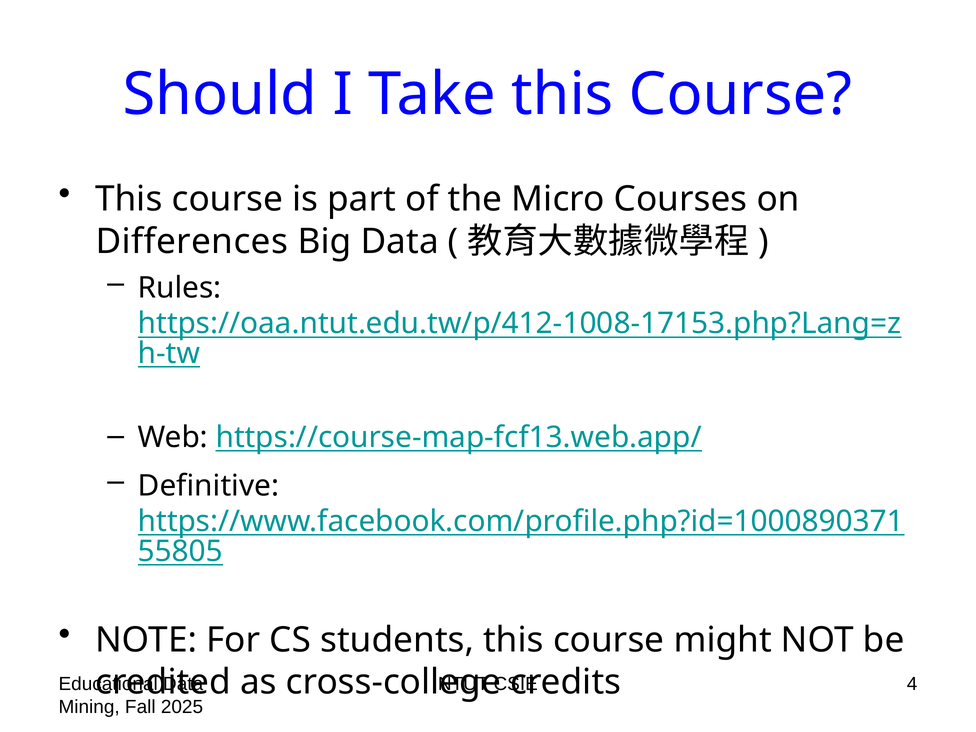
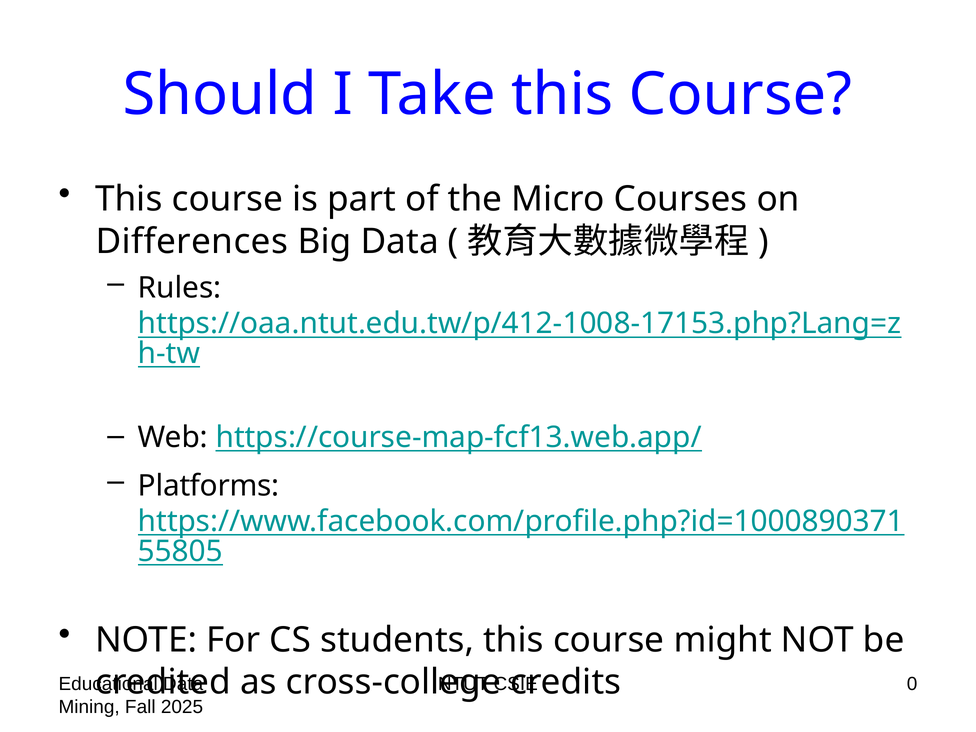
Definitive: Definitive -> Platforms
4: 4 -> 0
